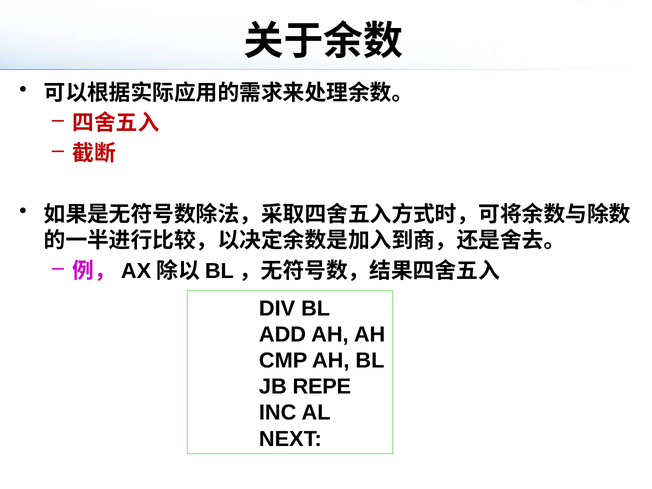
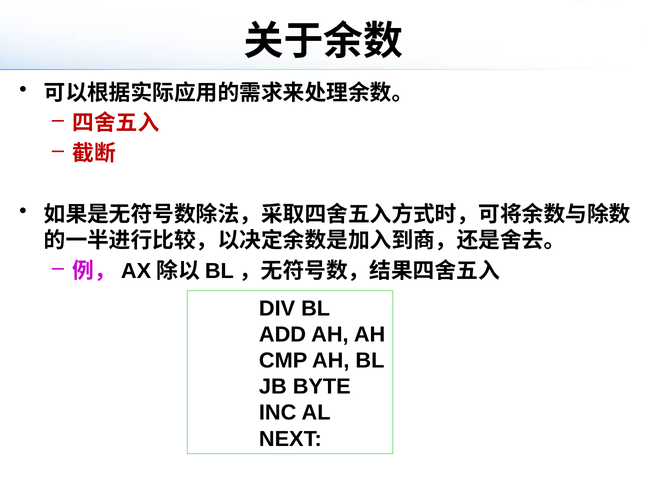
REPE: REPE -> BYTE
